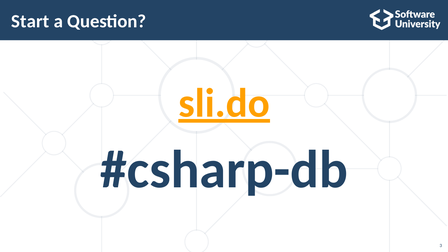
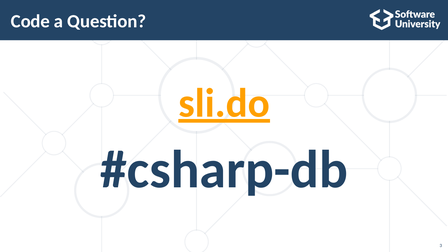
Start: Start -> Code
